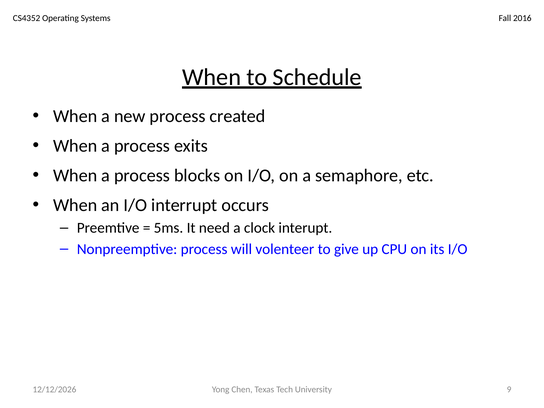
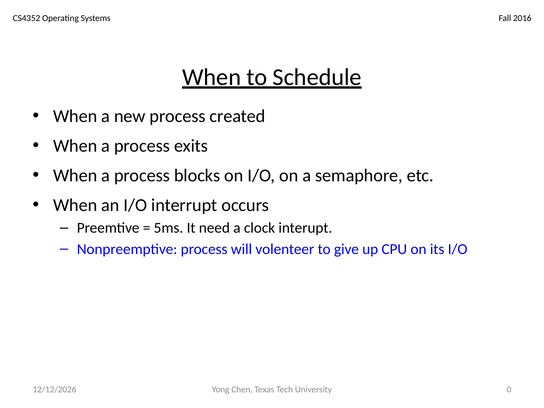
9: 9 -> 0
